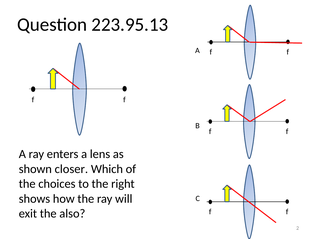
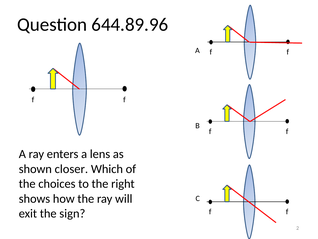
223.95.13: 223.95.13 -> 644.89.96
also: also -> sign
